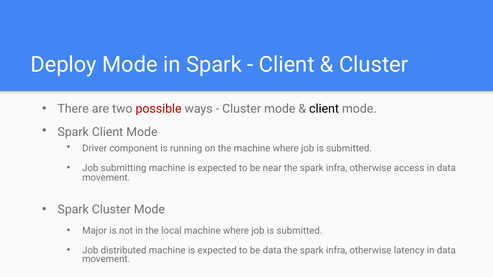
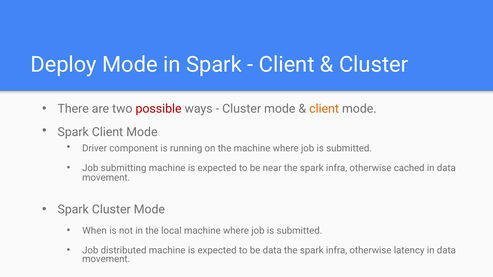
client at (324, 109) colour: black -> orange
access: access -> cached
Major: Major -> When
